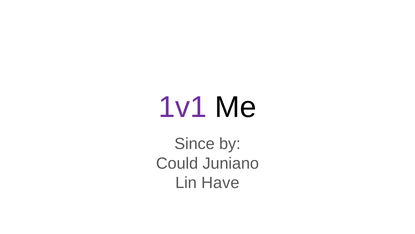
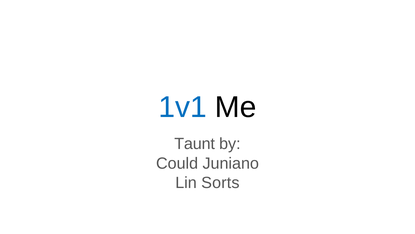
1v1 colour: purple -> blue
Since: Since -> Taunt
Have: Have -> Sorts
